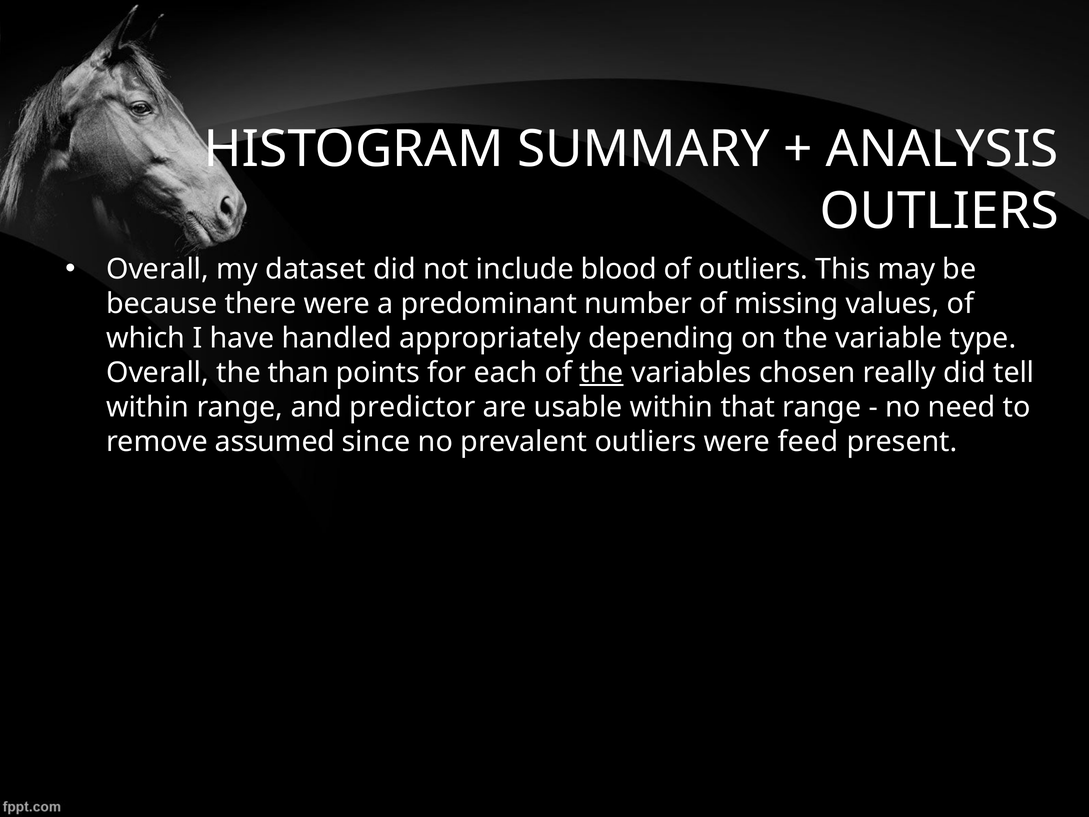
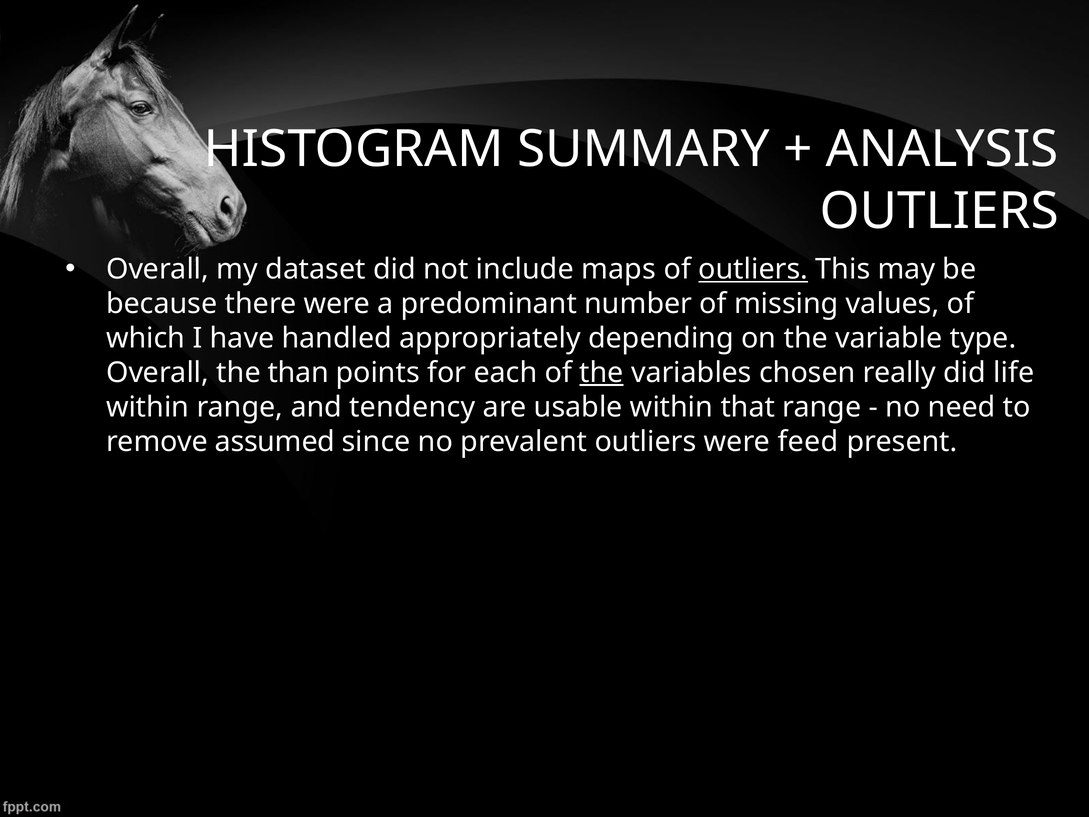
blood: blood -> maps
outliers at (753, 269) underline: none -> present
tell: tell -> life
predictor: predictor -> tendency
